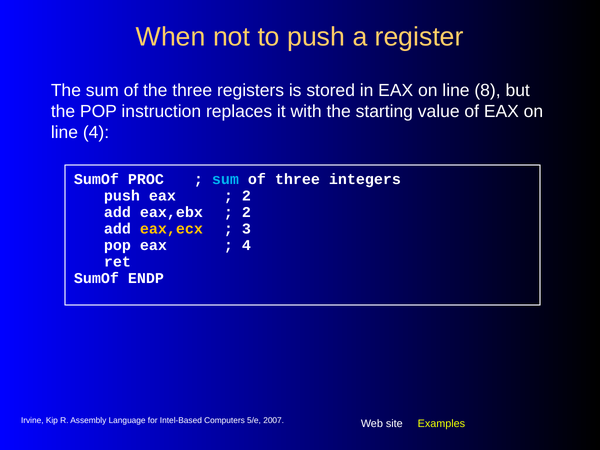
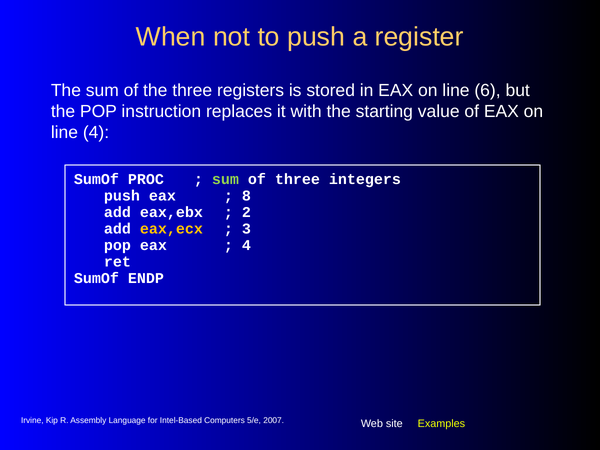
8: 8 -> 6
sum at (225, 179) colour: light blue -> light green
2 at (246, 196): 2 -> 8
